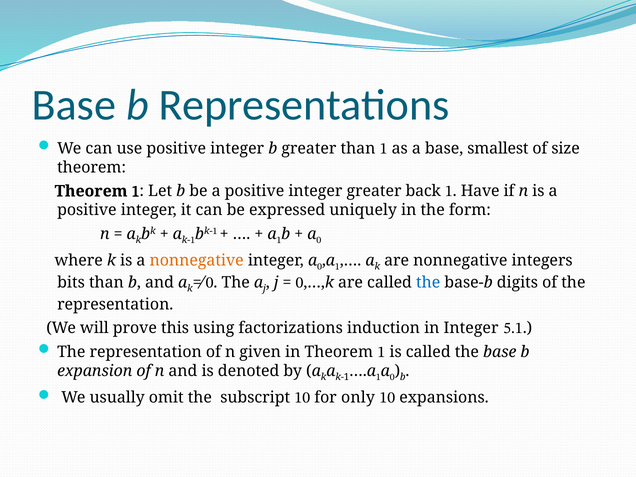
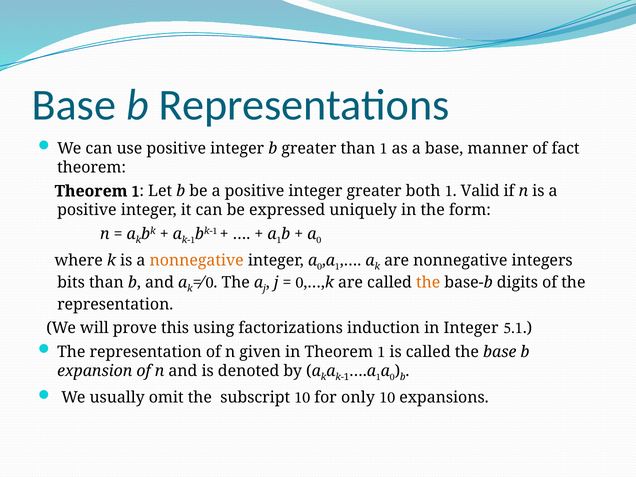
smallest: smallest -> manner
size: size -> fact
back: back -> both
Have: Have -> Valid
the at (428, 282) colour: blue -> orange
